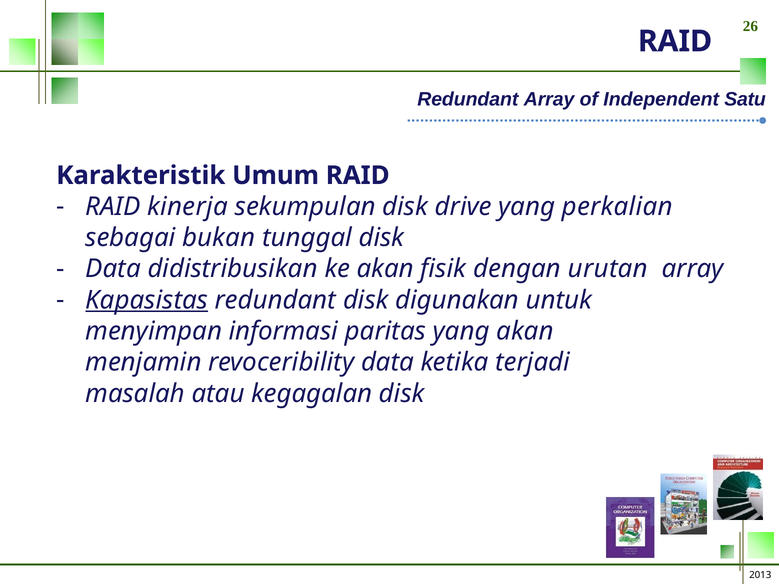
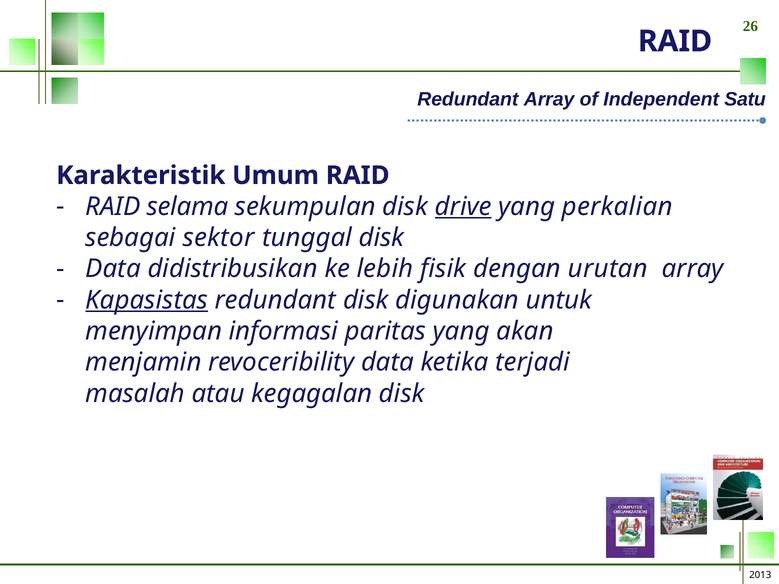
kinerja: kinerja -> selama
drive underline: none -> present
bukan: bukan -> sektor
ke akan: akan -> lebih
